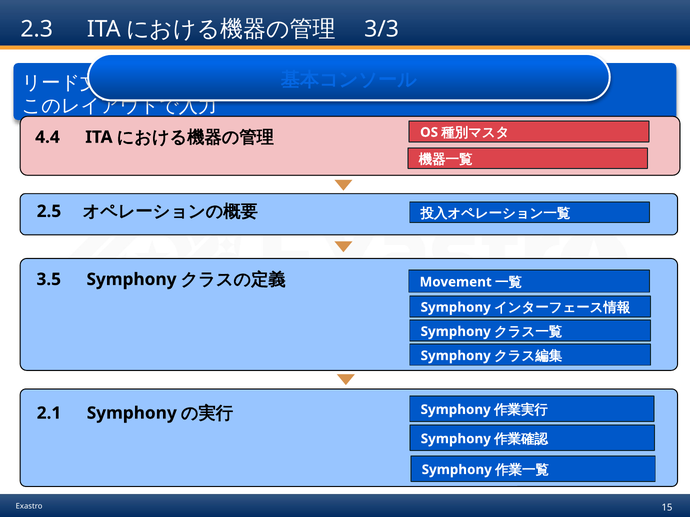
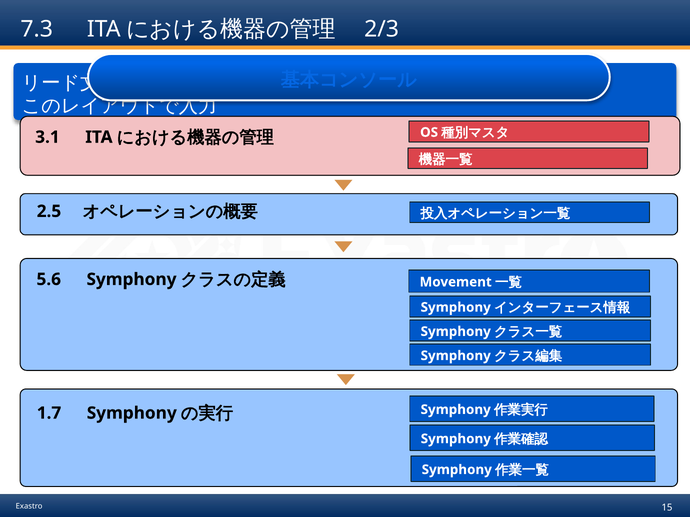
2.3: 2.3 -> 7.3
3/3: 3/3 -> 2/3
4.4: 4.4 -> 3.1
3.5: 3.5 -> 5.6
2.1: 2.1 -> 1.7
